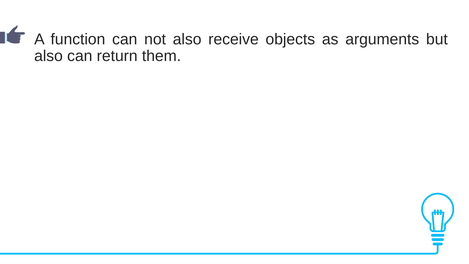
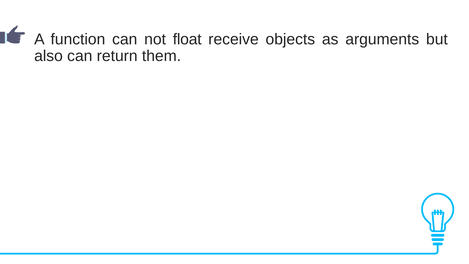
not also: also -> float
